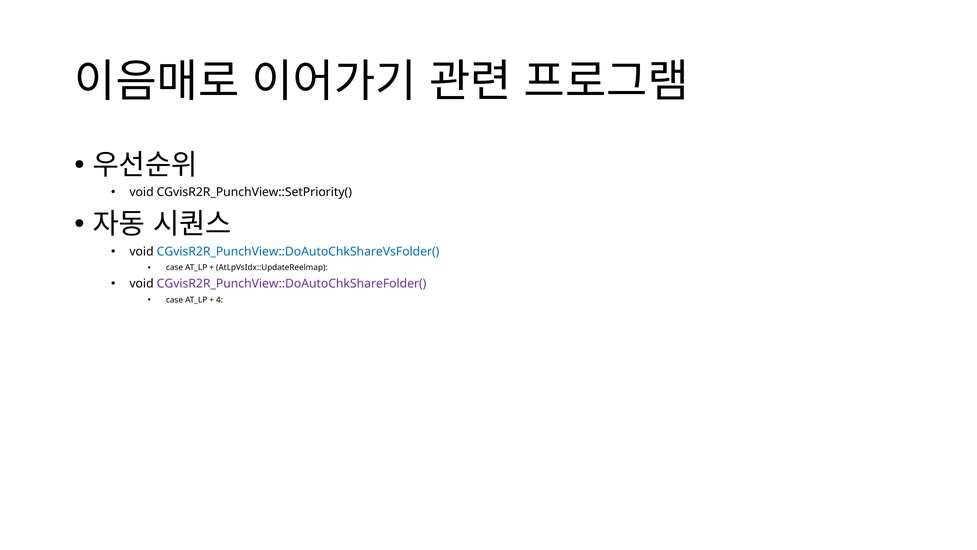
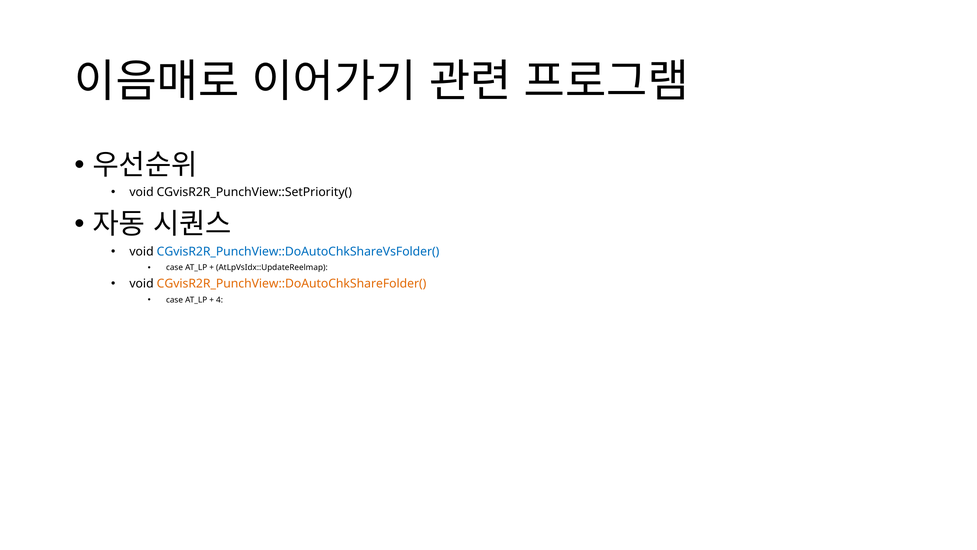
CGvisR2R_PunchView::DoAutoChkShareFolder( colour: purple -> orange
